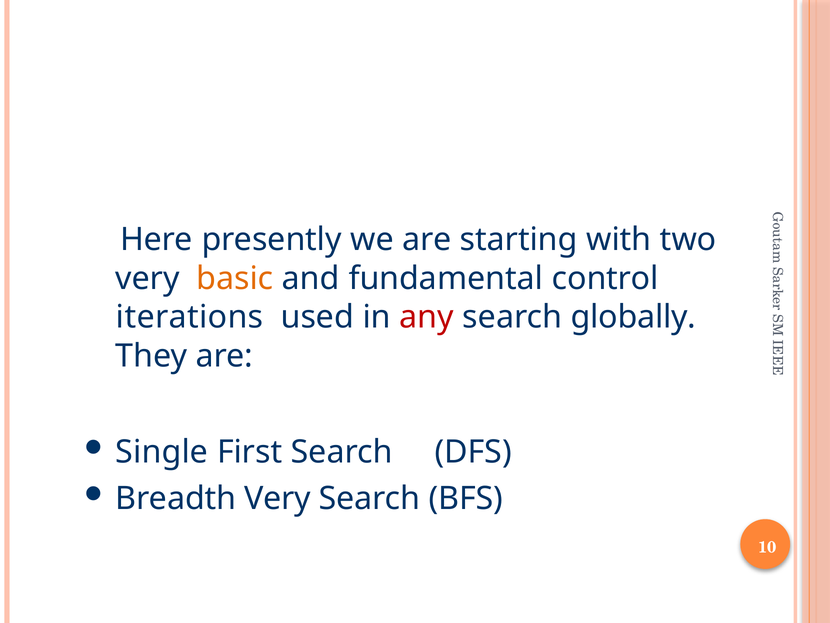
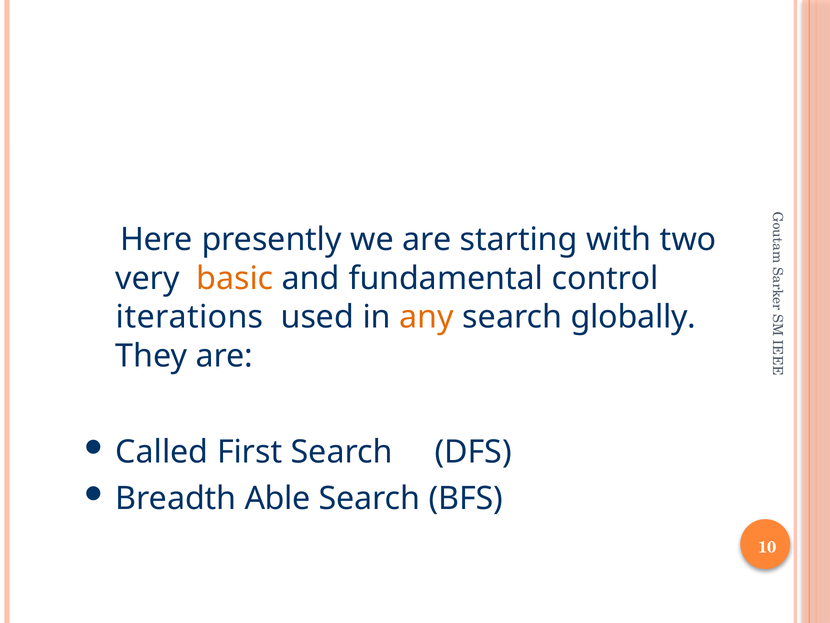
any colour: red -> orange
Single: Single -> Called
Breadth Very: Very -> Able
